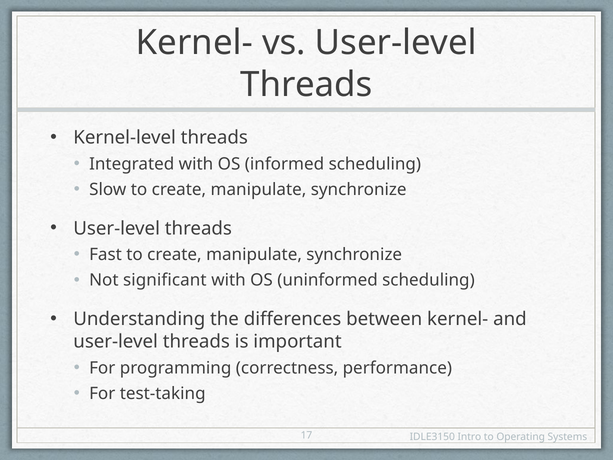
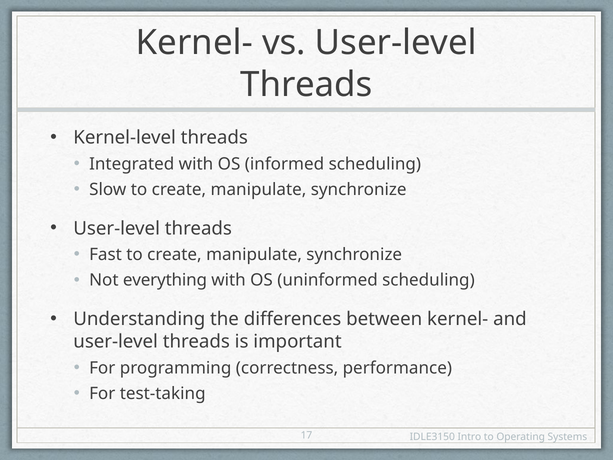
significant: significant -> everything
